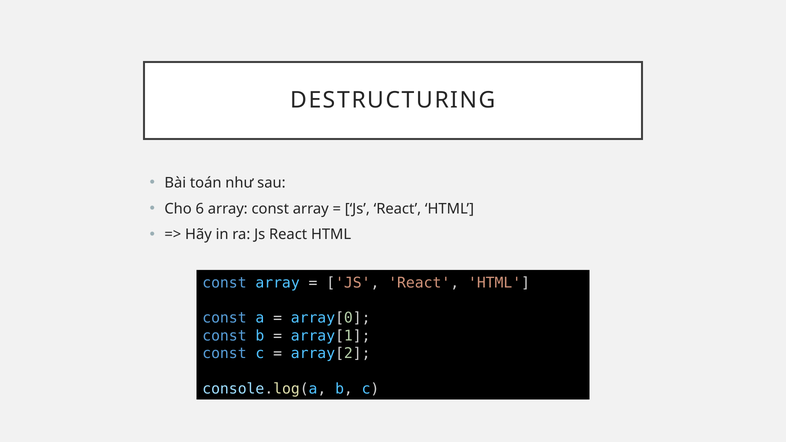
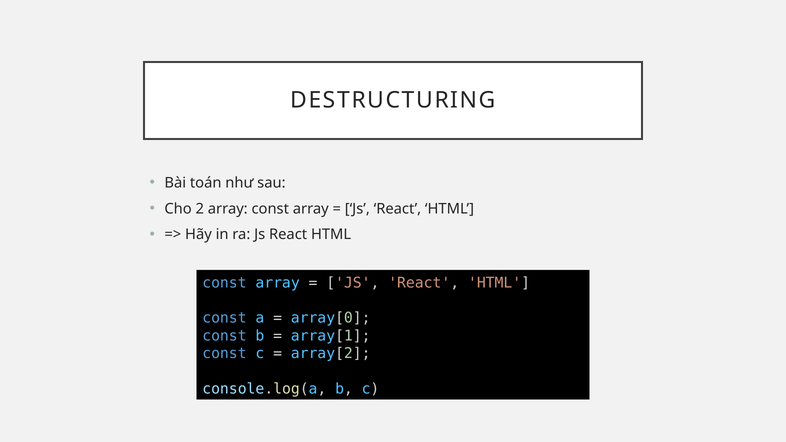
6: 6 -> 2
